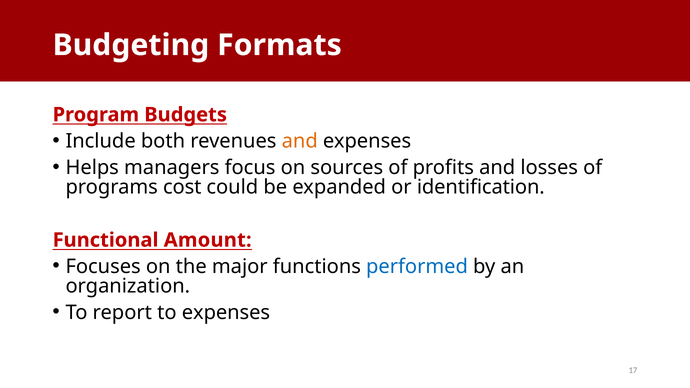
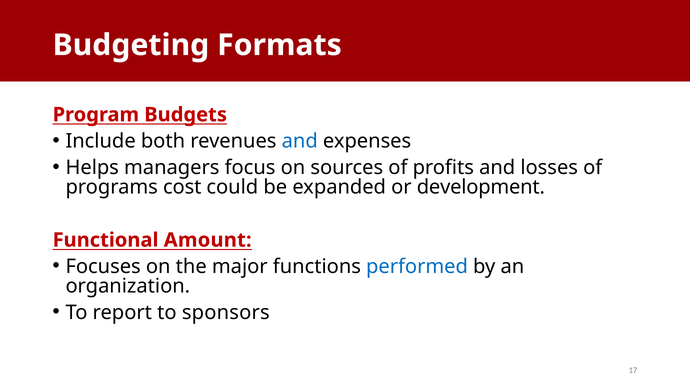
and at (300, 141) colour: orange -> blue
identification: identification -> development
to expenses: expenses -> sponsors
